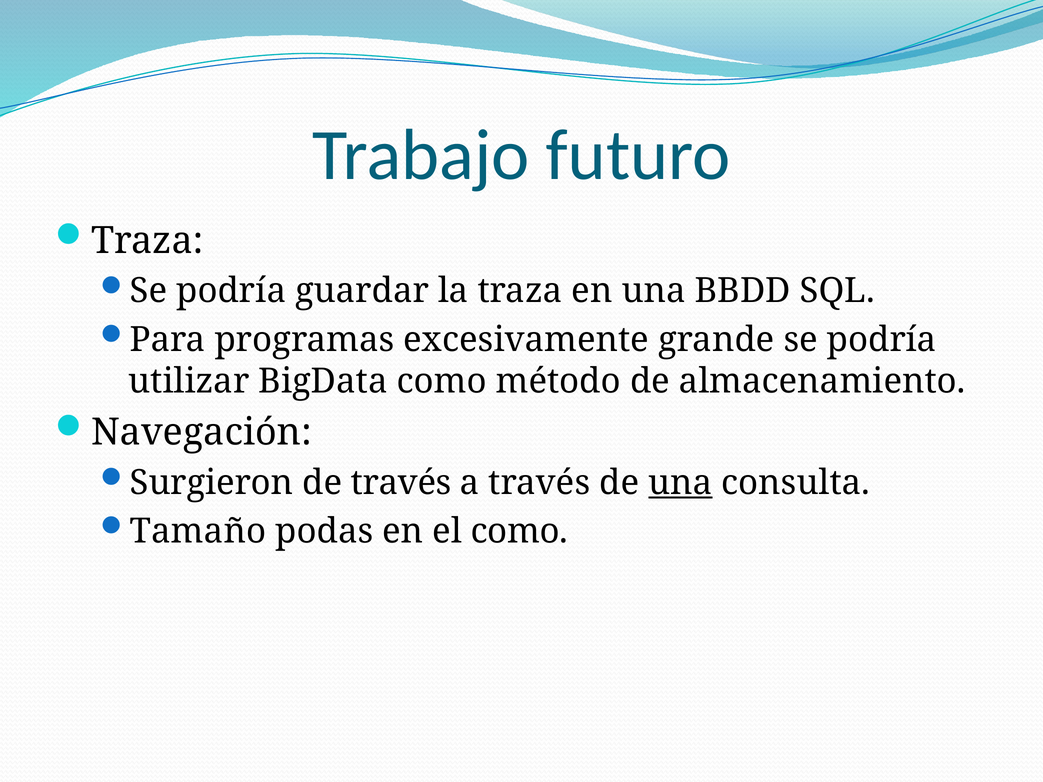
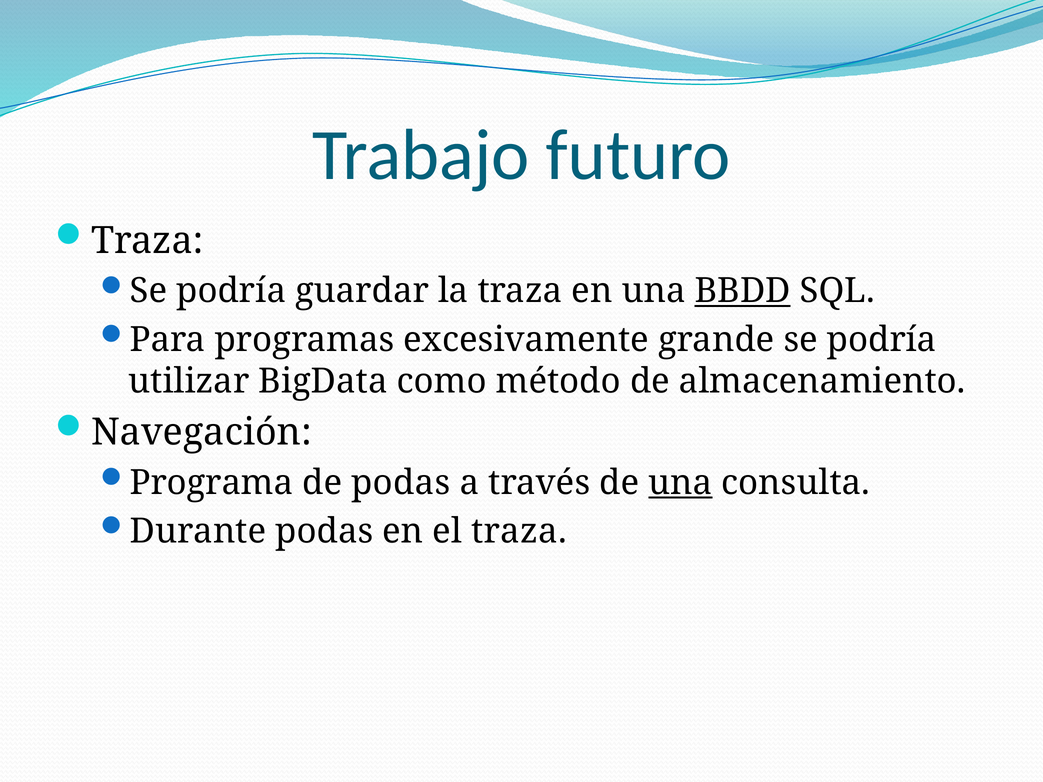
BBDD underline: none -> present
Surgieron: Surgieron -> Programa
de través: través -> podas
Tamaño: Tamaño -> Durante
el como: como -> traza
